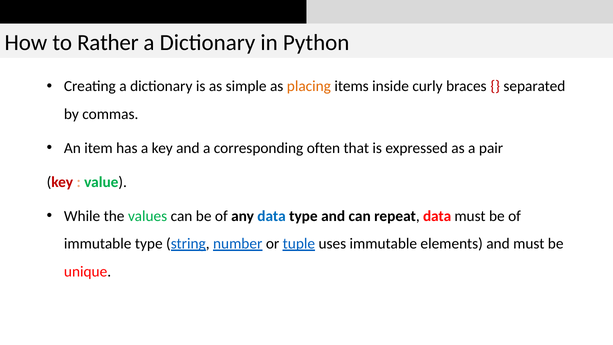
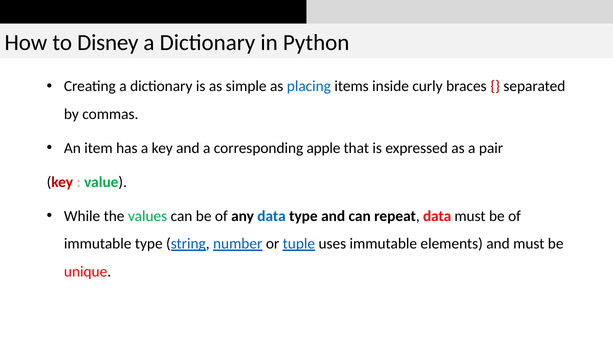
Rather: Rather -> Disney
placing colour: orange -> blue
often: often -> apple
